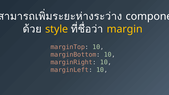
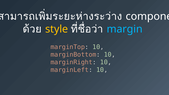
margin colour: yellow -> light blue
